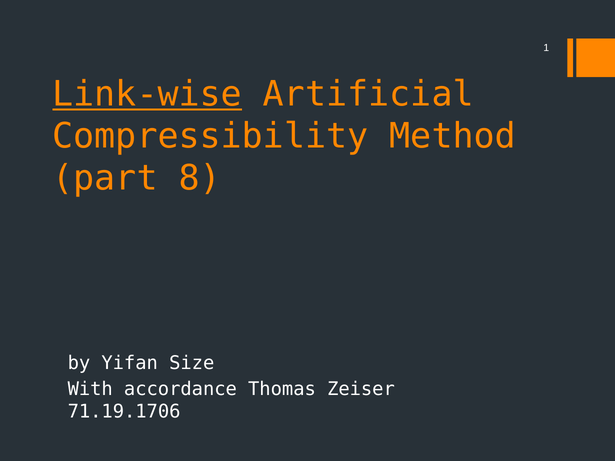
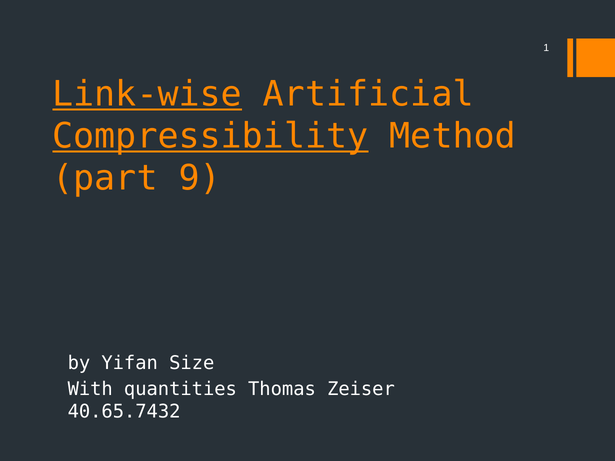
Compressibility underline: none -> present
8: 8 -> 9
accordance: accordance -> quantities
71.19.1706: 71.19.1706 -> 40.65.7432
